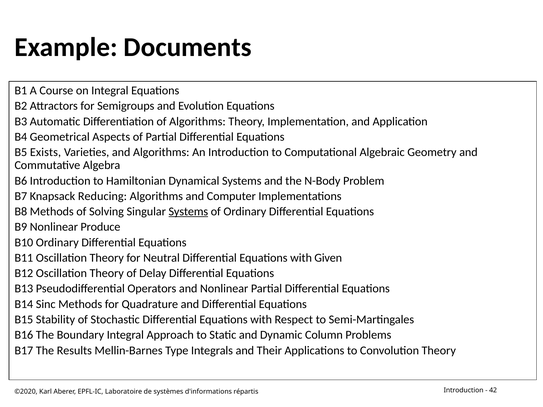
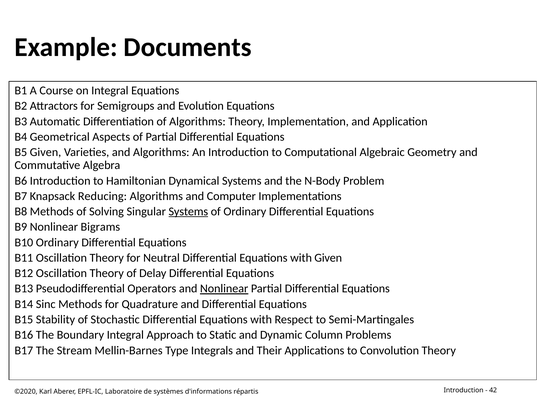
B5 Exists: Exists -> Given
Produce: Produce -> Bigrams
Nonlinear at (224, 289) underline: none -> present
Results: Results -> Stream
